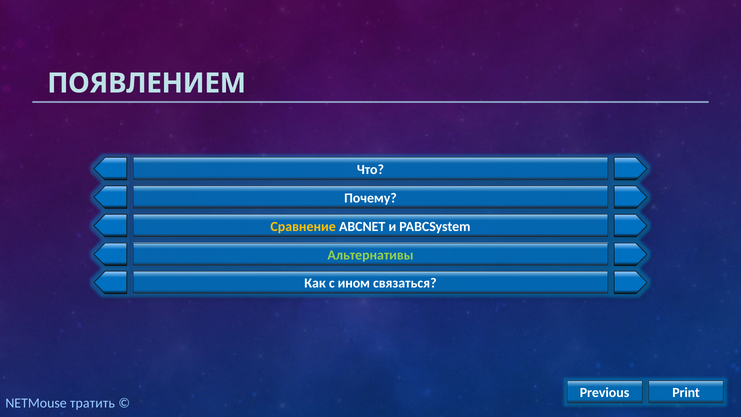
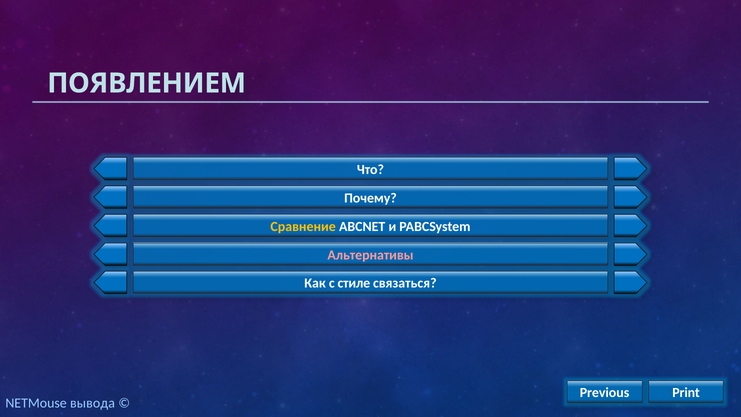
Альтернативы colour: light green -> pink
ином: ином -> стиле
тратить: тратить -> вывода
